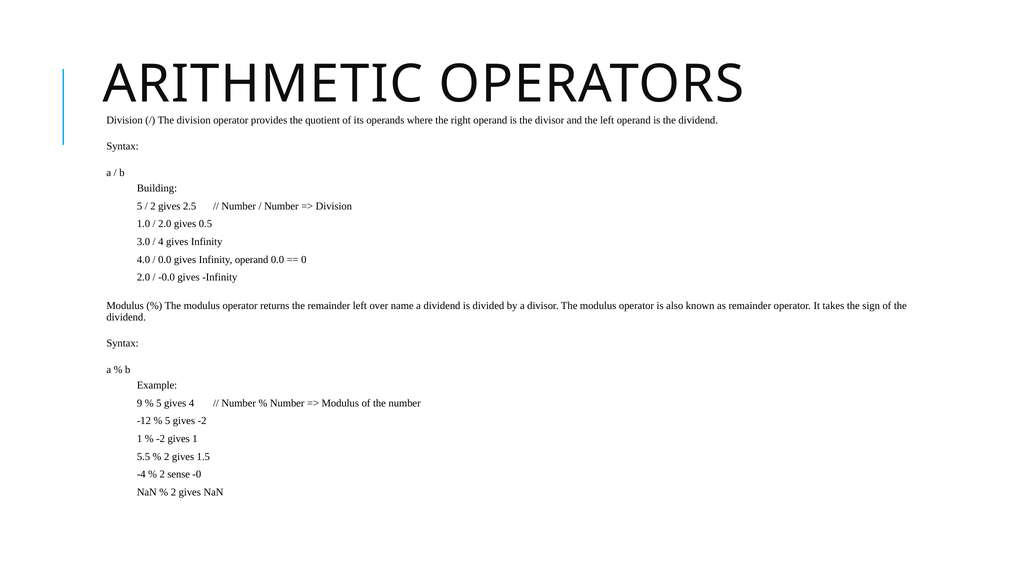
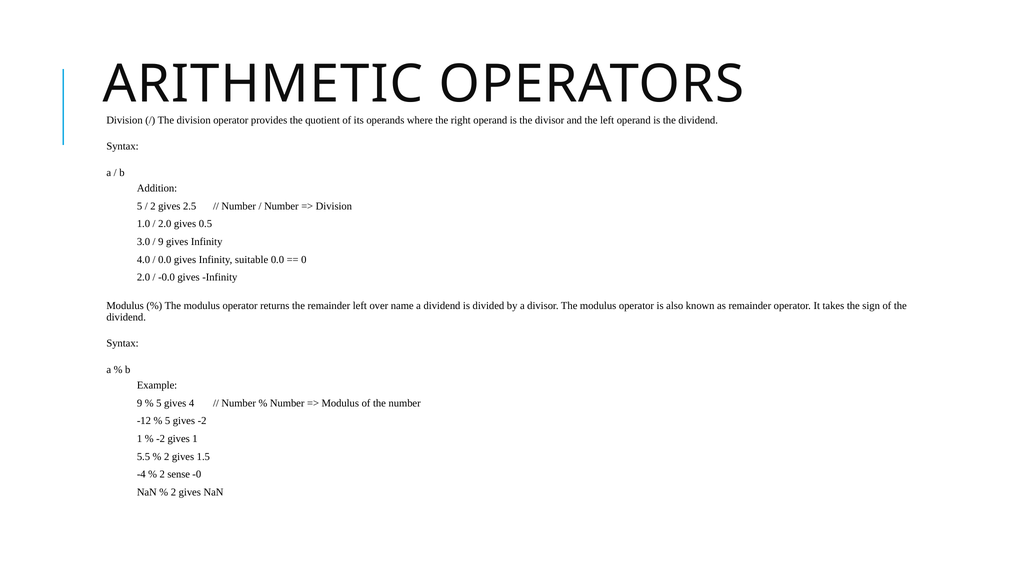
Building: Building -> Addition
4 at (161, 242): 4 -> 9
Infinity operand: operand -> suitable
